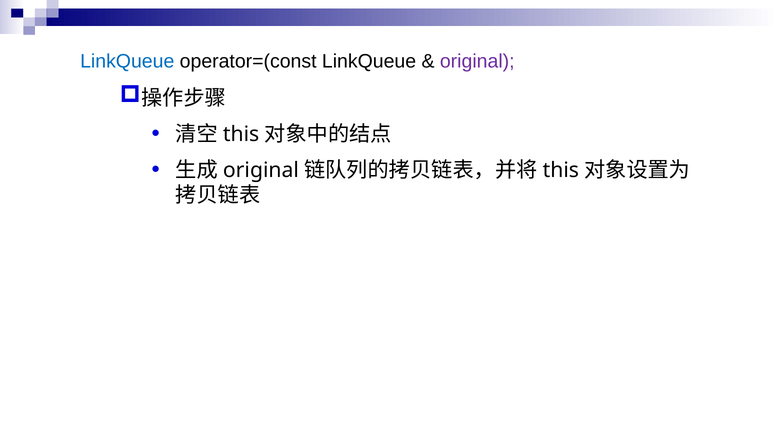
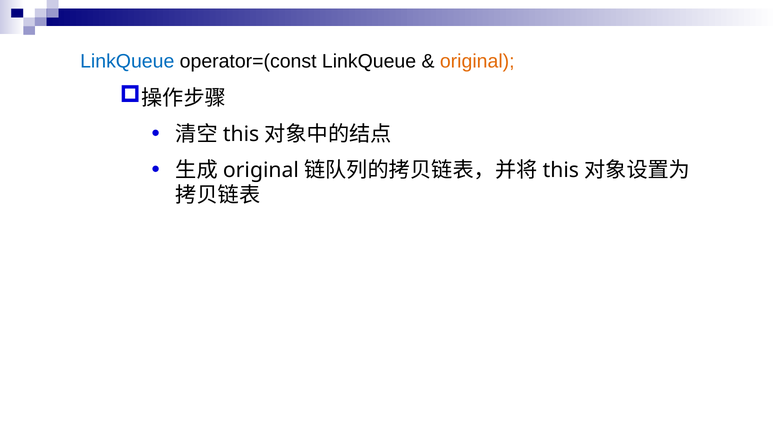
original at (477, 61) colour: purple -> orange
